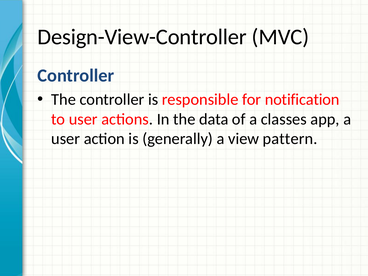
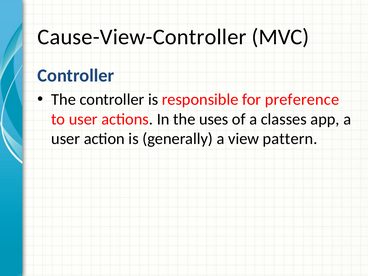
Design-View-Controller: Design-View-Controller -> Cause-View-Controller
notification: notification -> preference
data: data -> uses
